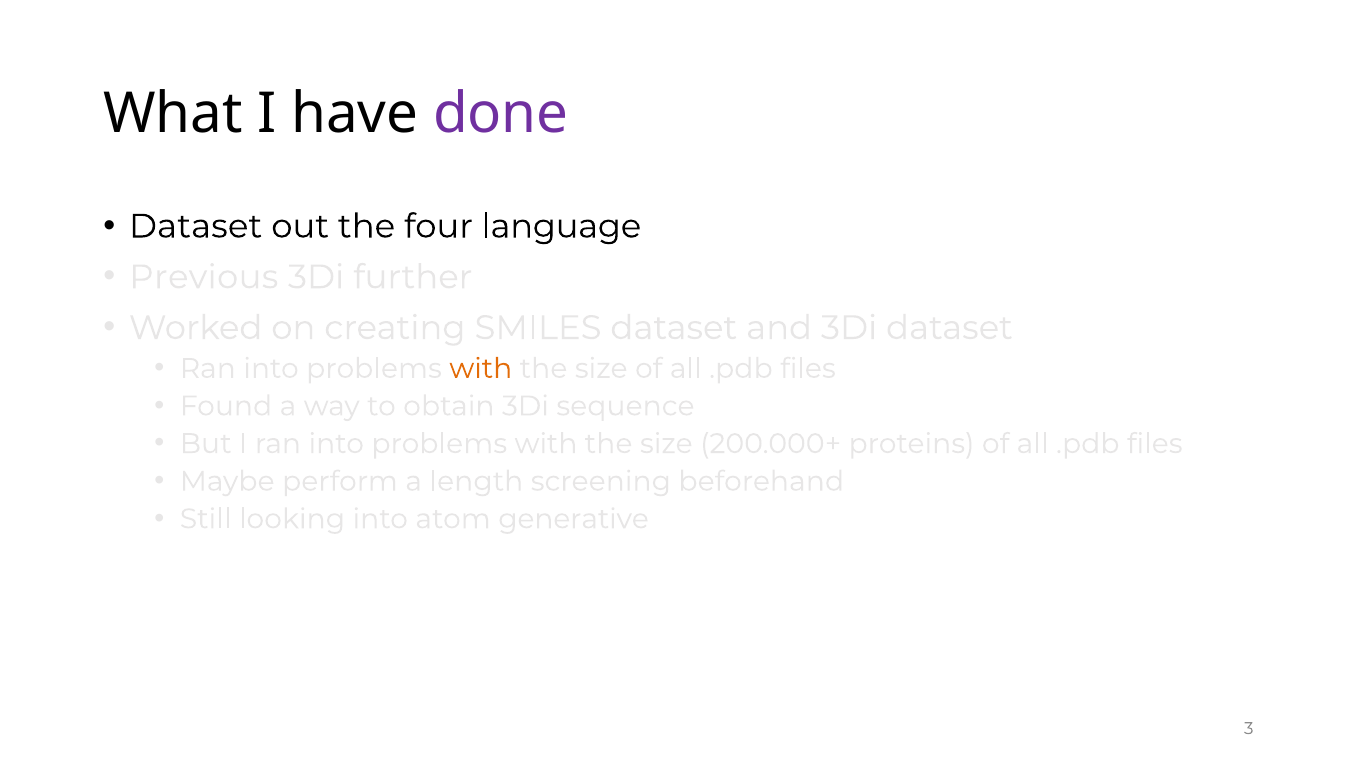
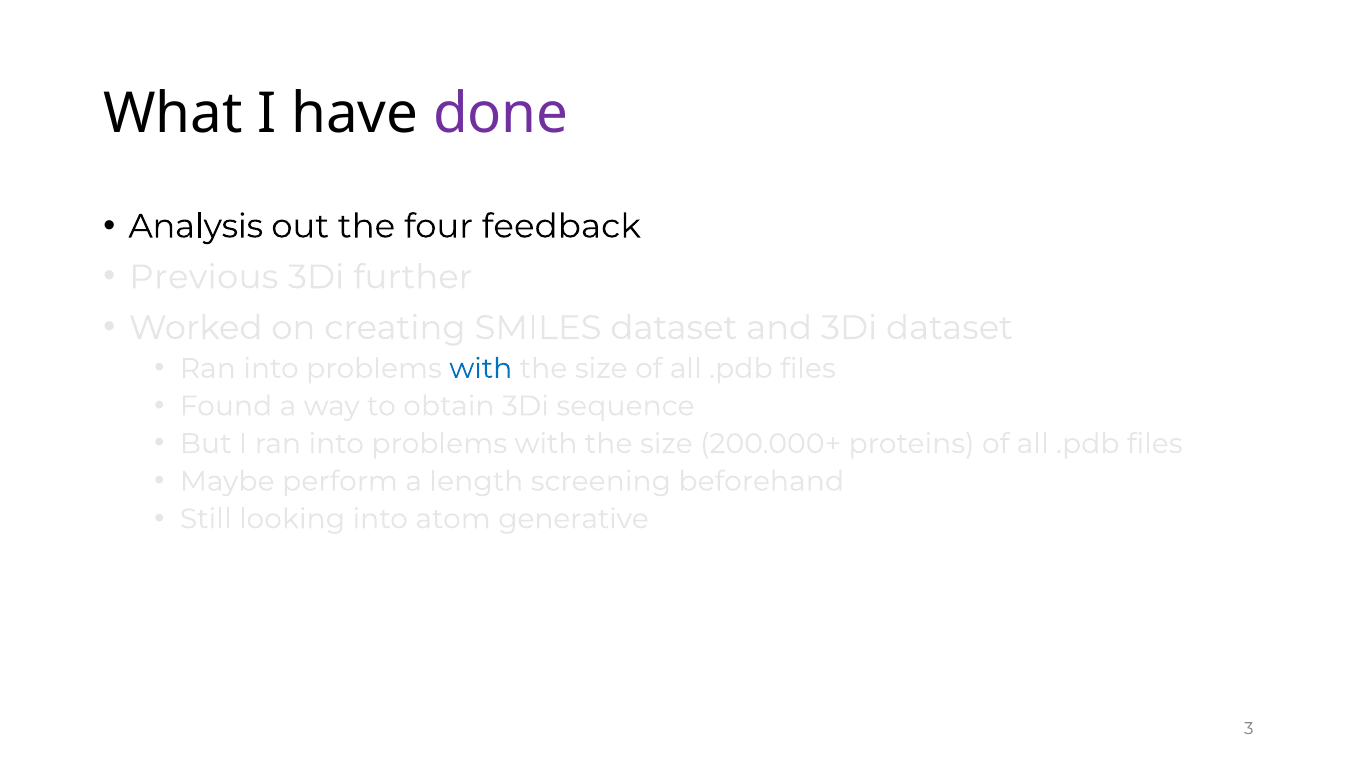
Dataset at (196, 226): Dataset -> Analysis
language: language -> feedback
with at (481, 369) colour: orange -> blue
